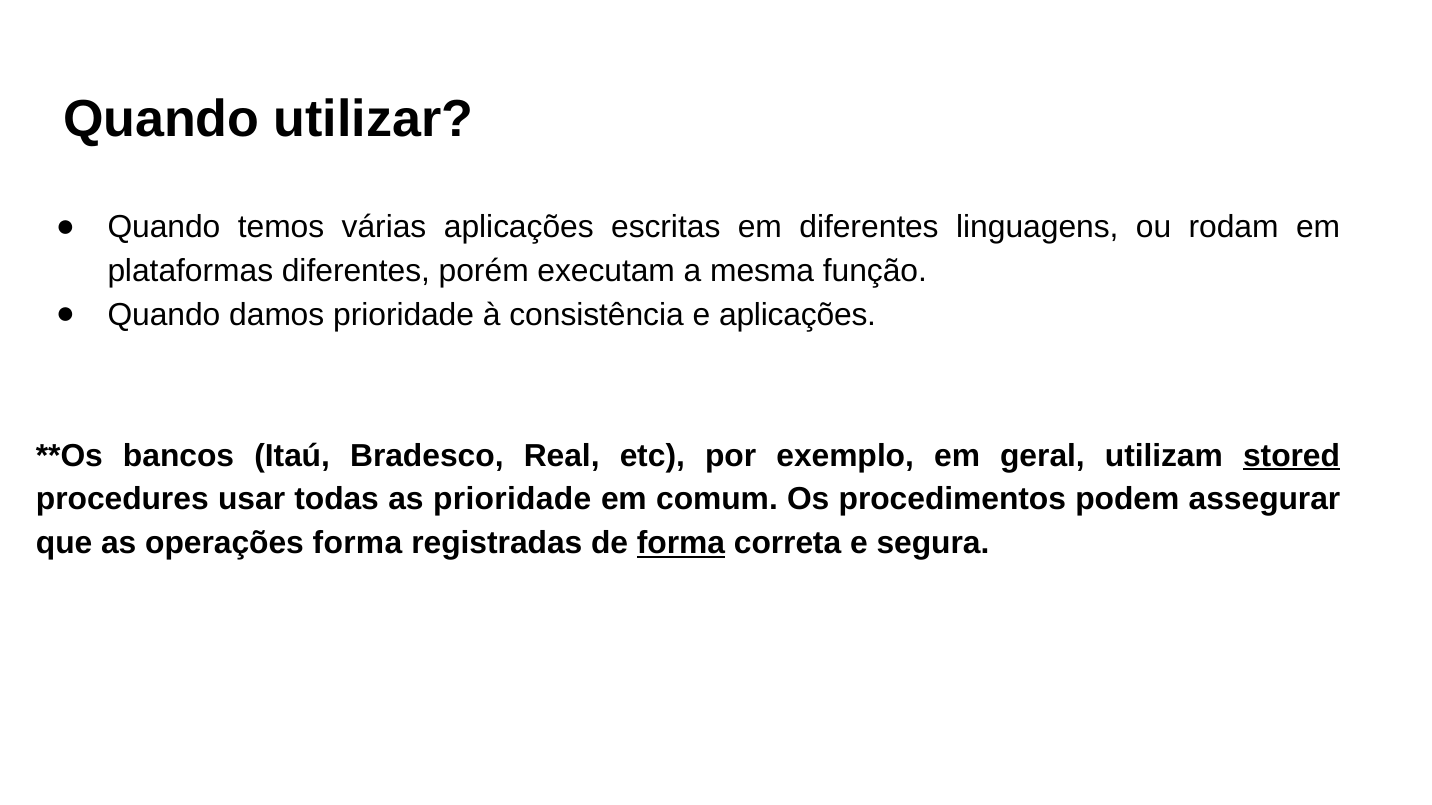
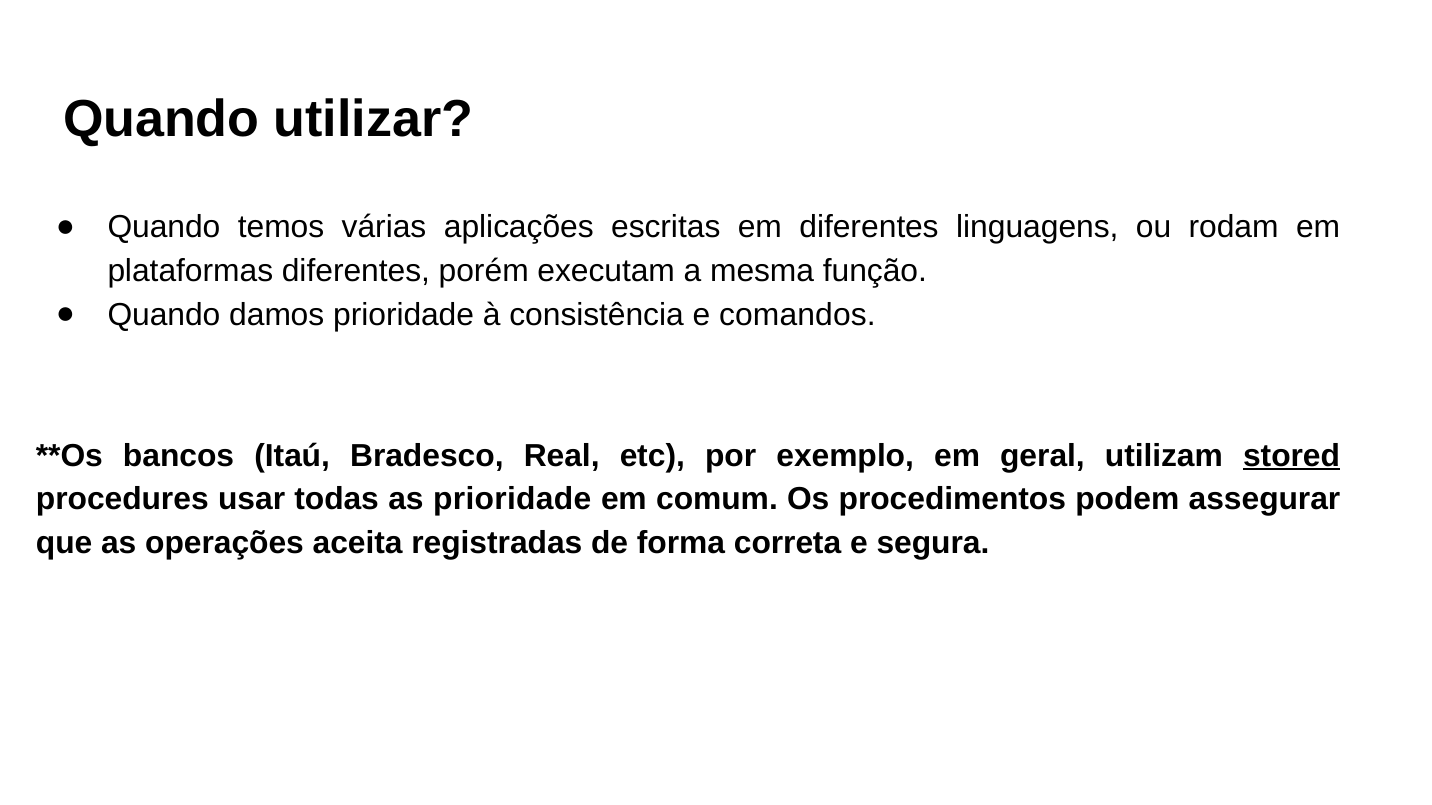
e aplicações: aplicações -> comandos
operações forma: forma -> aceita
forma at (681, 543) underline: present -> none
